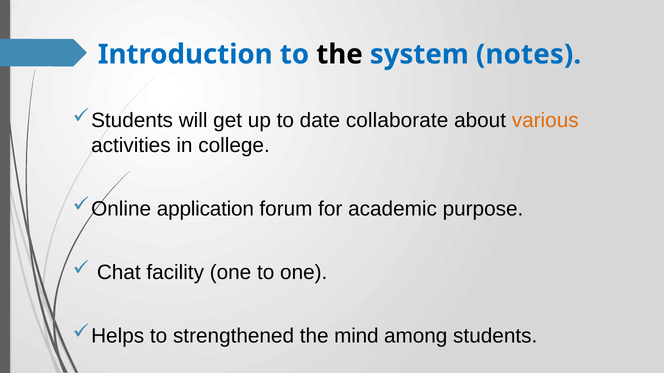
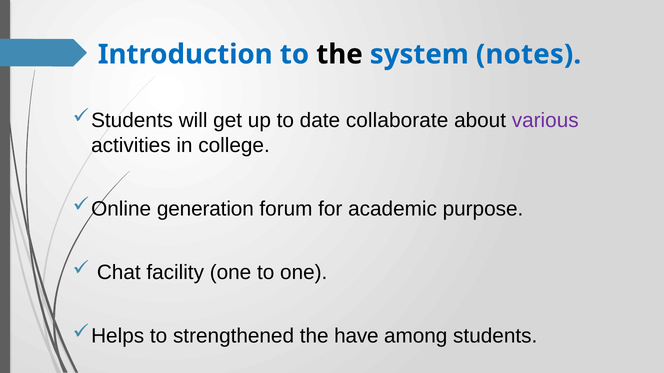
various colour: orange -> purple
application: application -> generation
mind: mind -> have
